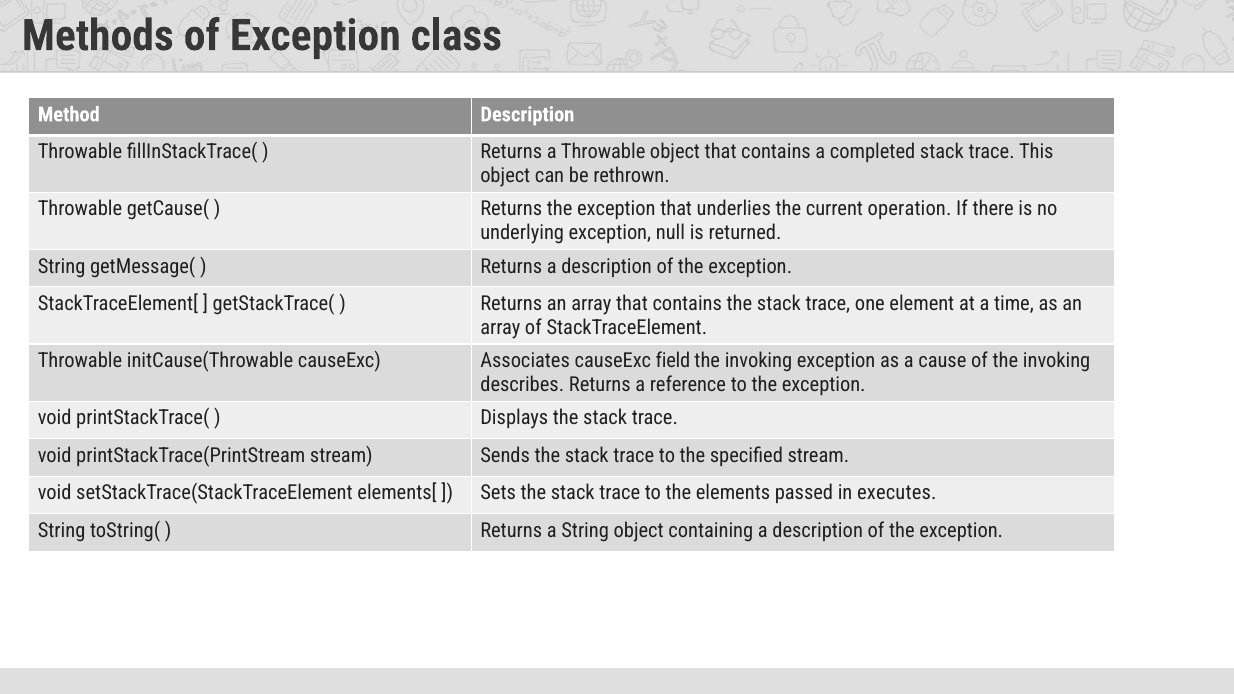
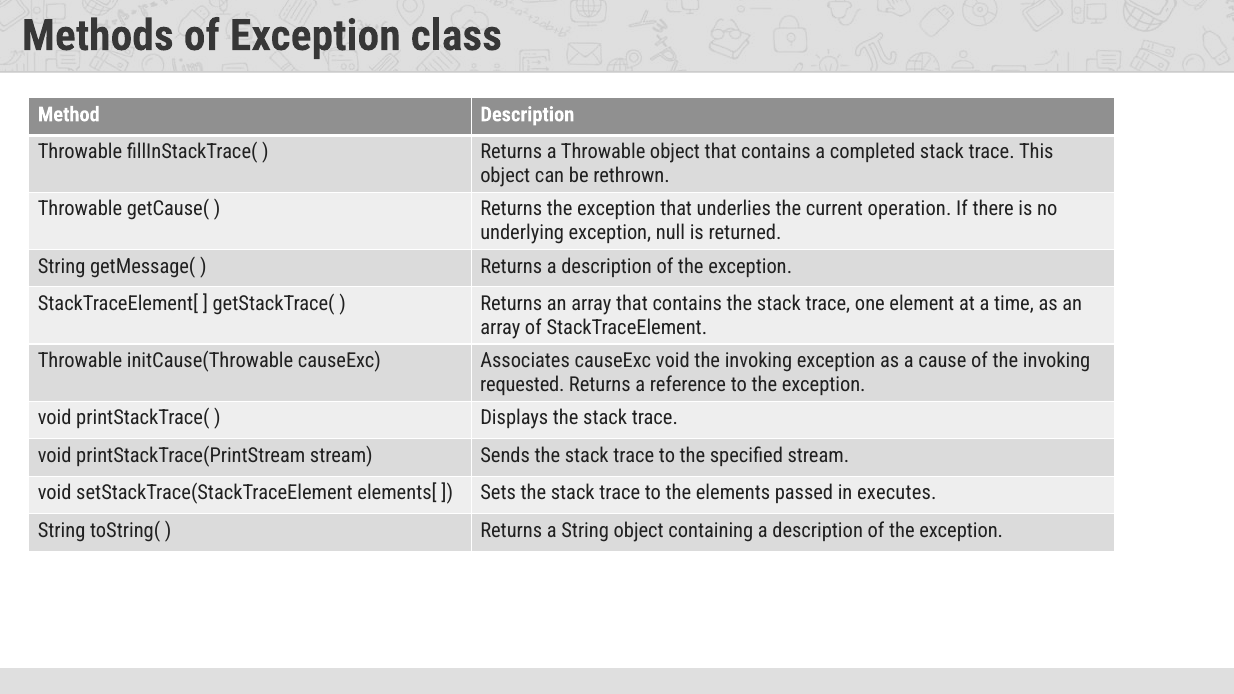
causeExc field: field -> void
describes: describes -> requested
